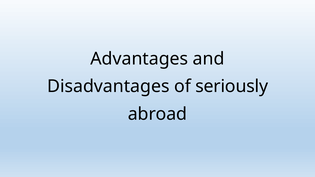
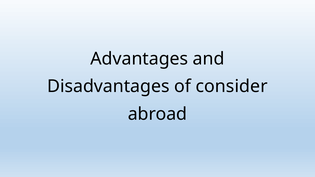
seriously: seriously -> consider
